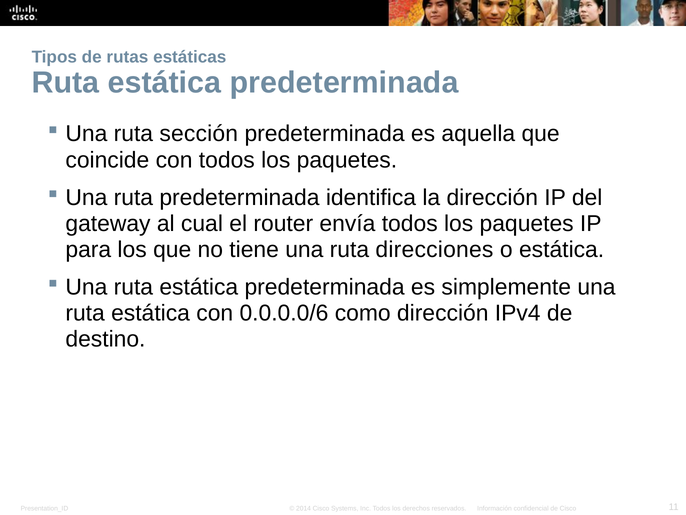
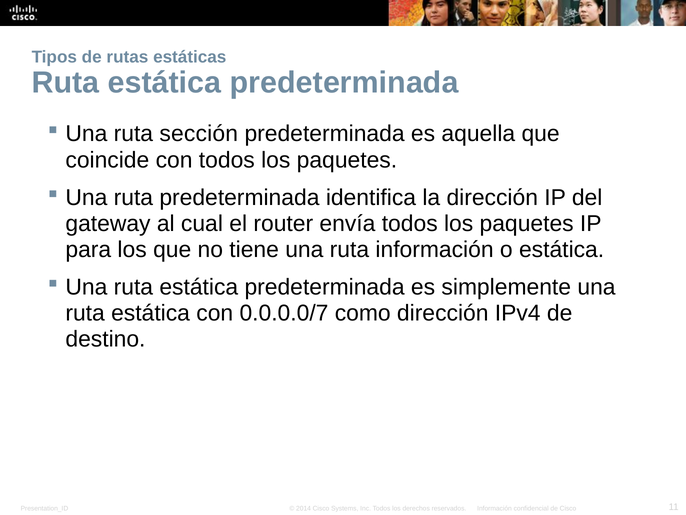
ruta direcciones: direcciones -> información
0.0.0.0/6: 0.0.0.0/6 -> 0.0.0.0/7
